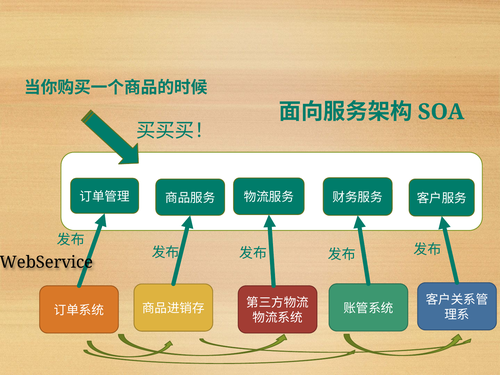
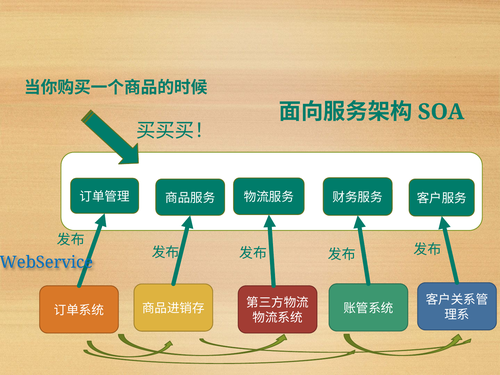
WebService colour: black -> blue
